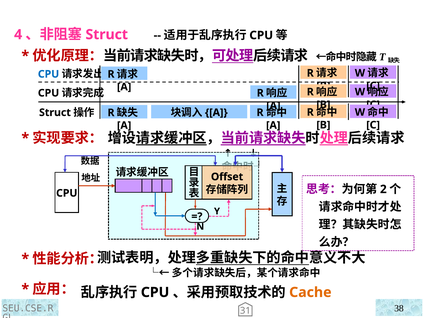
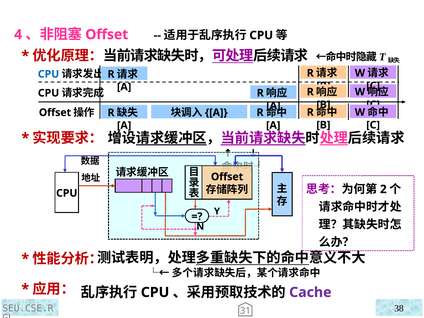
Struct at (107, 35): Struct -> Offset
Struct at (55, 113): Struct -> Offset
Cache colour: orange -> purple
